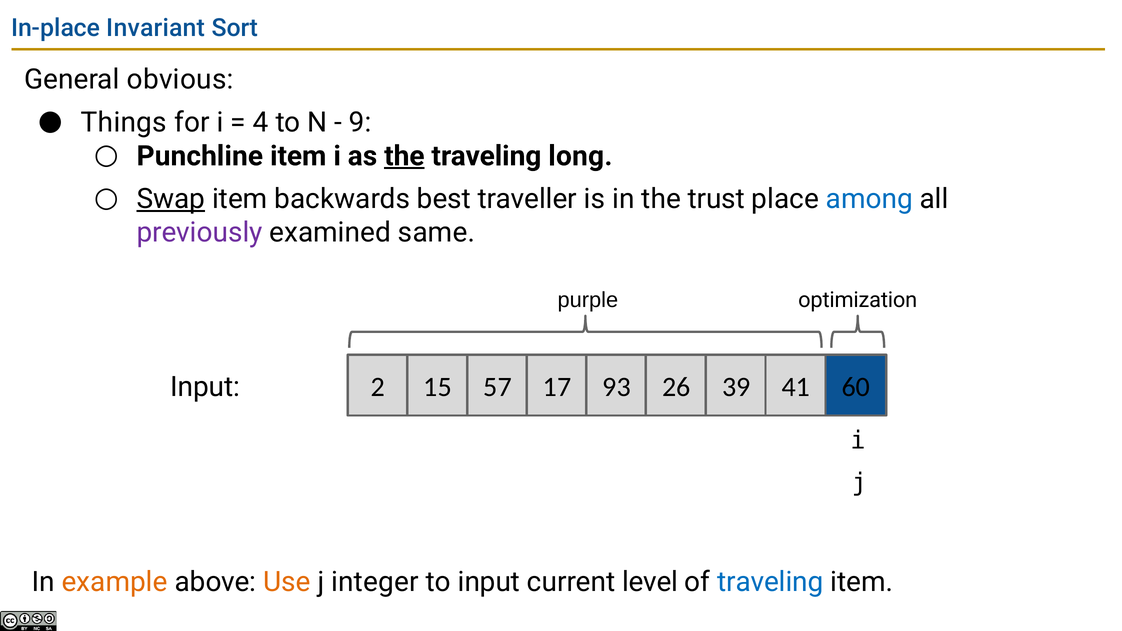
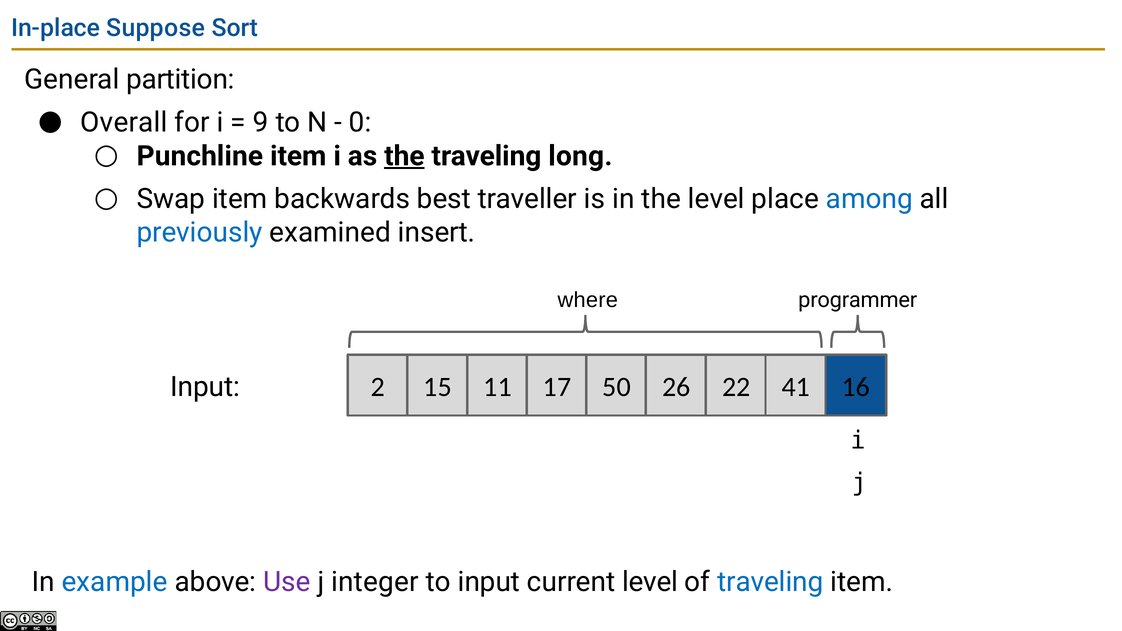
Invariant: Invariant -> Suppose
obvious: obvious -> partition
Things: Things -> Overall
4: 4 -> 9
9: 9 -> 0
Swap underline: present -> none
the trust: trust -> level
previously colour: purple -> blue
same: same -> insert
purple: purple -> where
optimization: optimization -> programmer
57: 57 -> 11
93: 93 -> 50
39: 39 -> 22
60: 60 -> 16
example colour: orange -> blue
Use colour: orange -> purple
